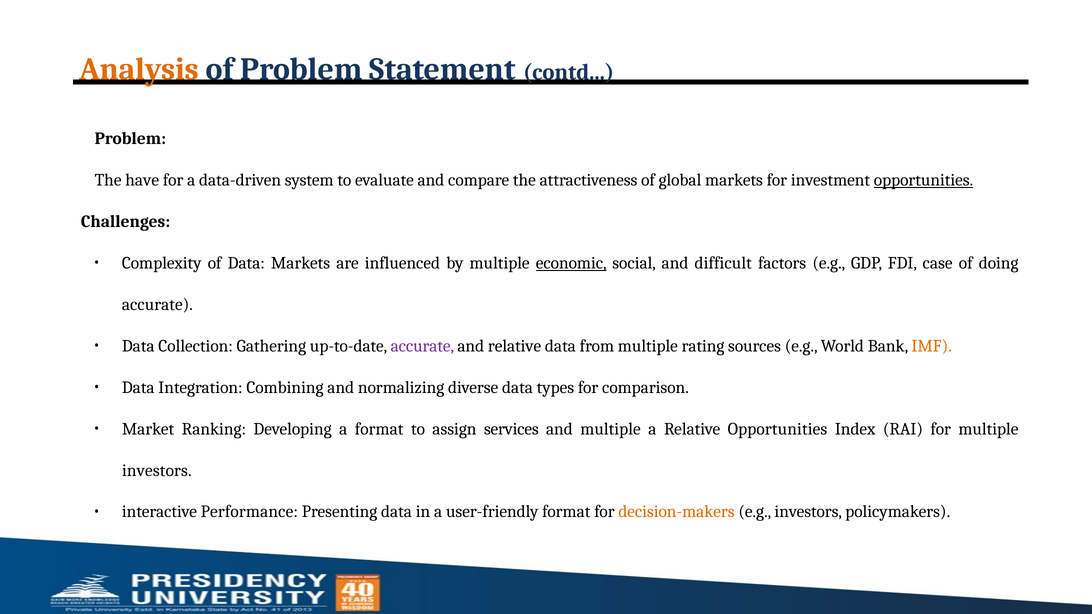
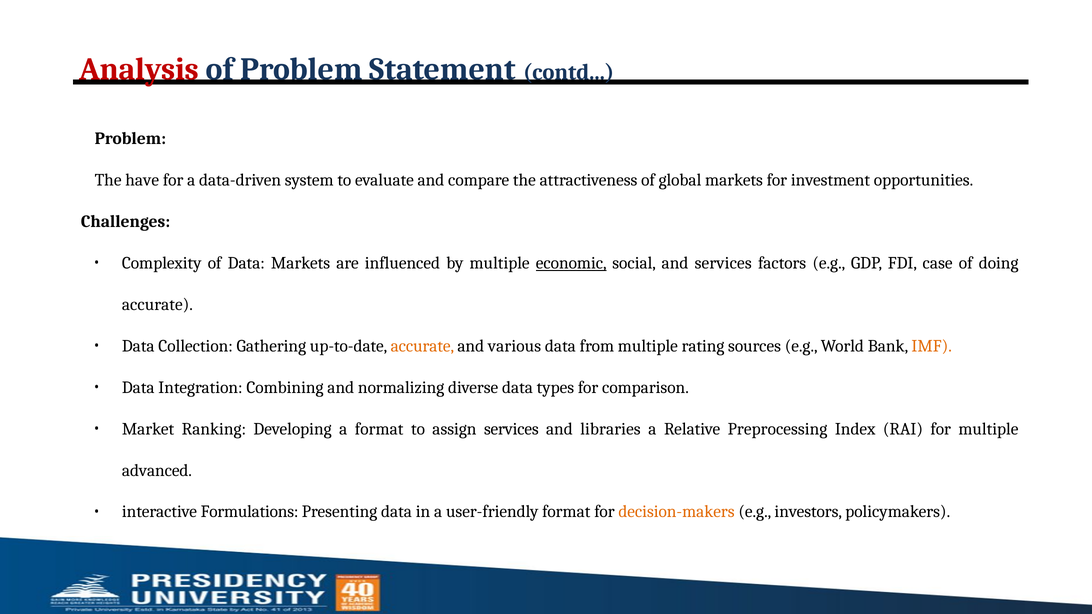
Analysis colour: orange -> red
opportunities at (924, 180) underline: present -> none
and difficult: difficult -> services
accurate at (422, 346) colour: purple -> orange
and relative: relative -> various
and multiple: multiple -> libraries
Relative Opportunities: Opportunities -> Preprocessing
investors at (157, 471): investors -> advanced
Performance: Performance -> Formulations
